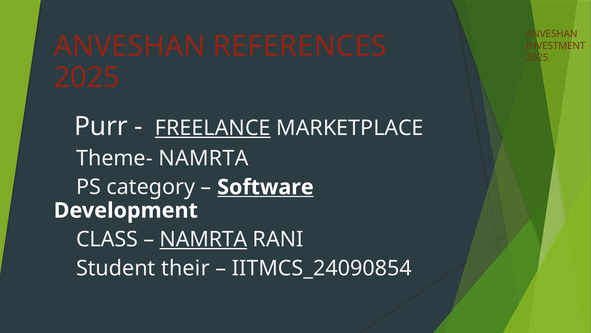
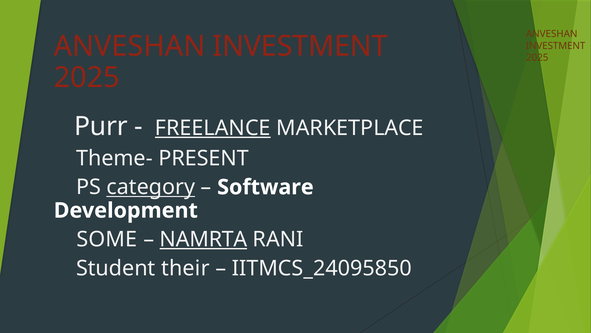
REFERENCES at (300, 46): REFERENCES -> INVESTMENT
Theme- NAMRTA: NAMRTA -> PRESENT
category underline: none -> present
Software underline: present -> none
CLASS: CLASS -> SOME
IITMCS_24090854: IITMCS_24090854 -> IITMCS_24095850
